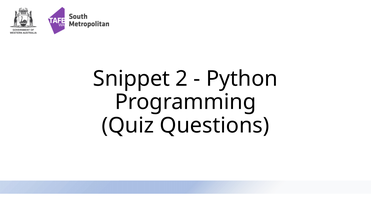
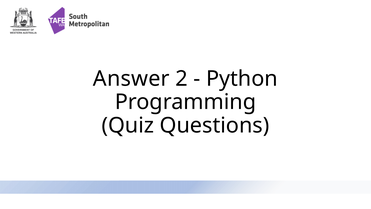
Snippet: Snippet -> Answer
